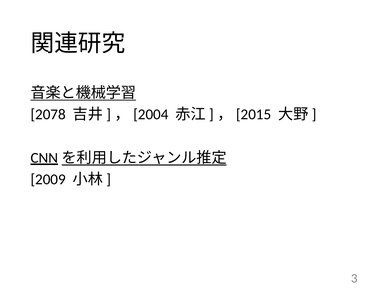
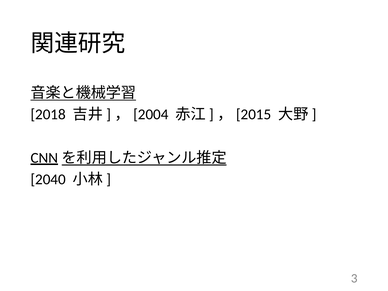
2078: 2078 -> 2018
2009: 2009 -> 2040
